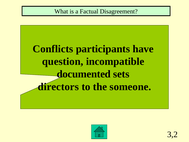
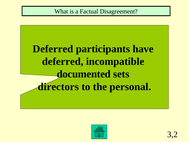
Conflicts at (53, 49): Conflicts -> Deferred
question at (63, 61): question -> deferred
someone: someone -> personal
